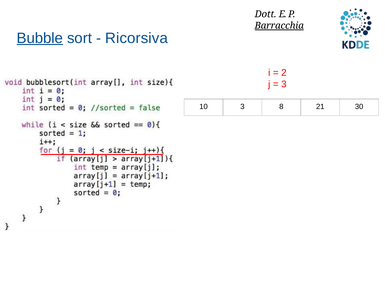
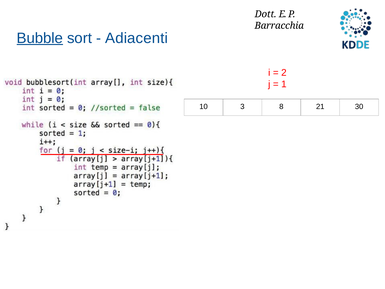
Barracchia underline: present -> none
Ricorsiva: Ricorsiva -> Adiacenti
3 at (284, 84): 3 -> 1
